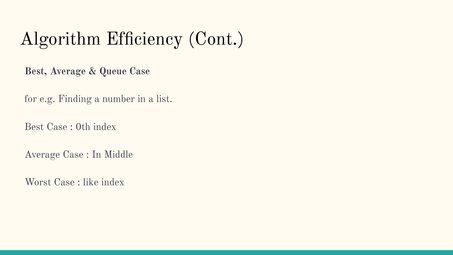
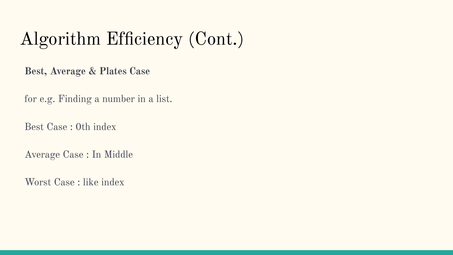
Queue: Queue -> Plates
